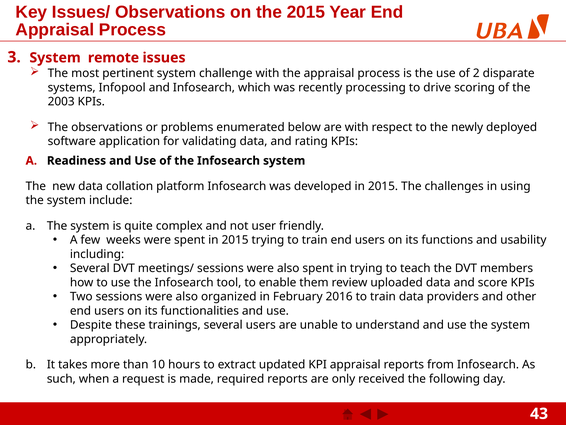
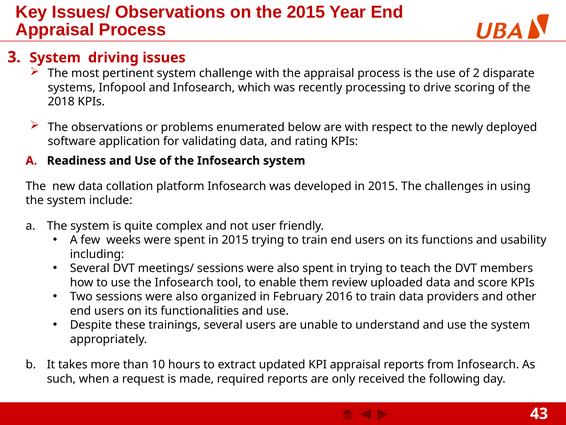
remote: remote -> driving
2003: 2003 -> 2018
